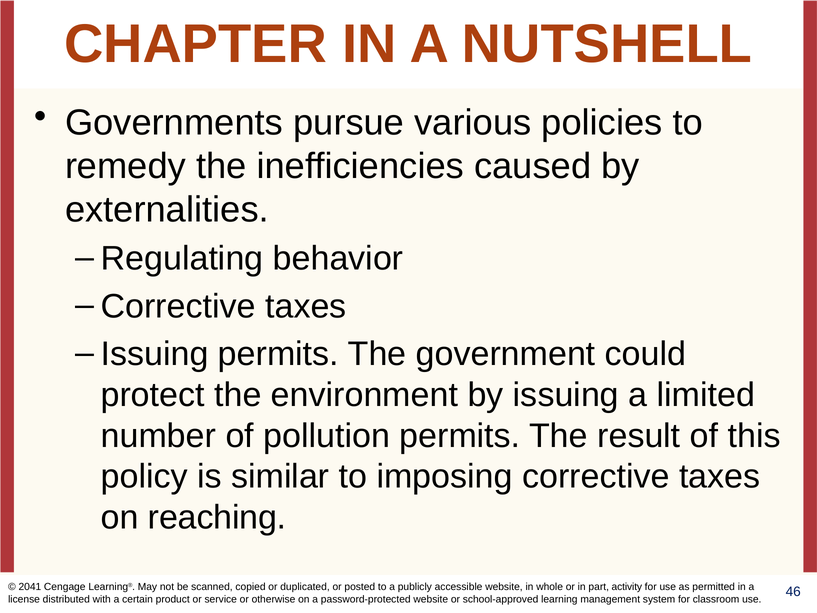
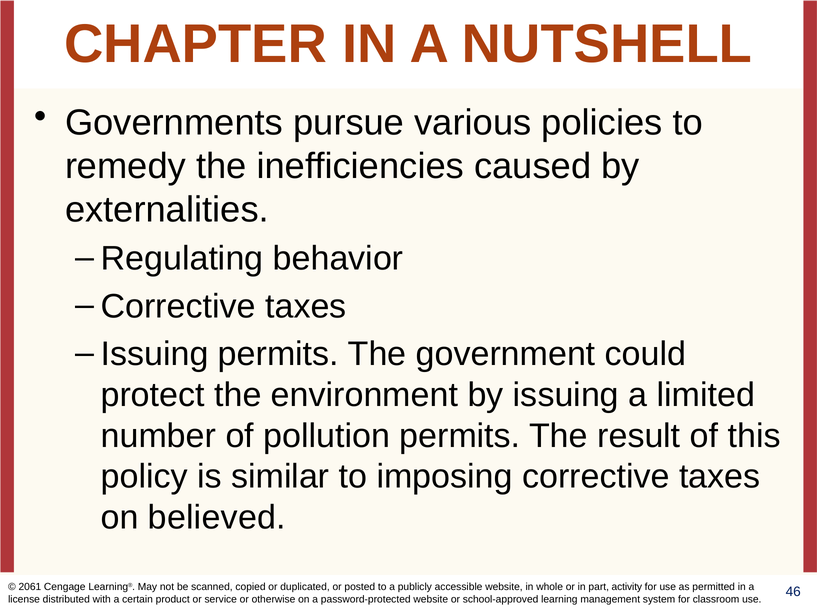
reaching: reaching -> believed
2041: 2041 -> 2061
